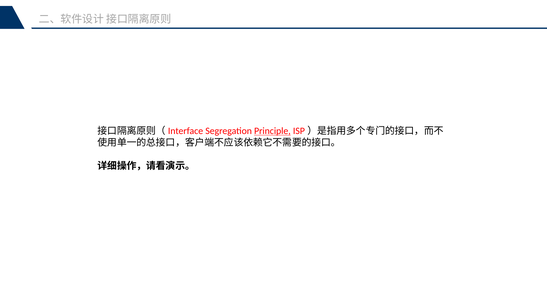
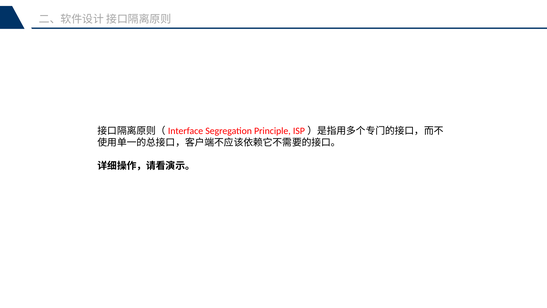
Principle underline: present -> none
